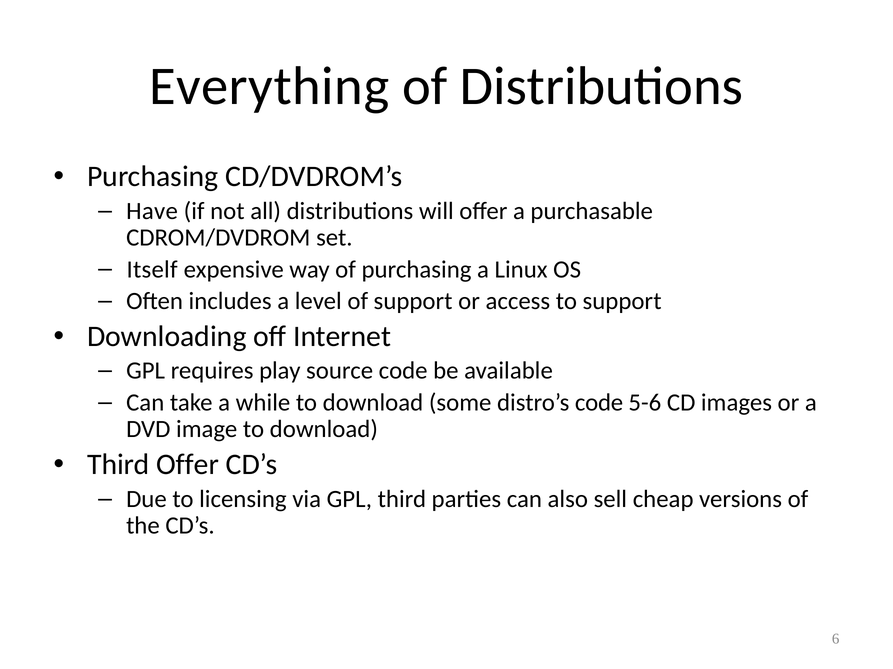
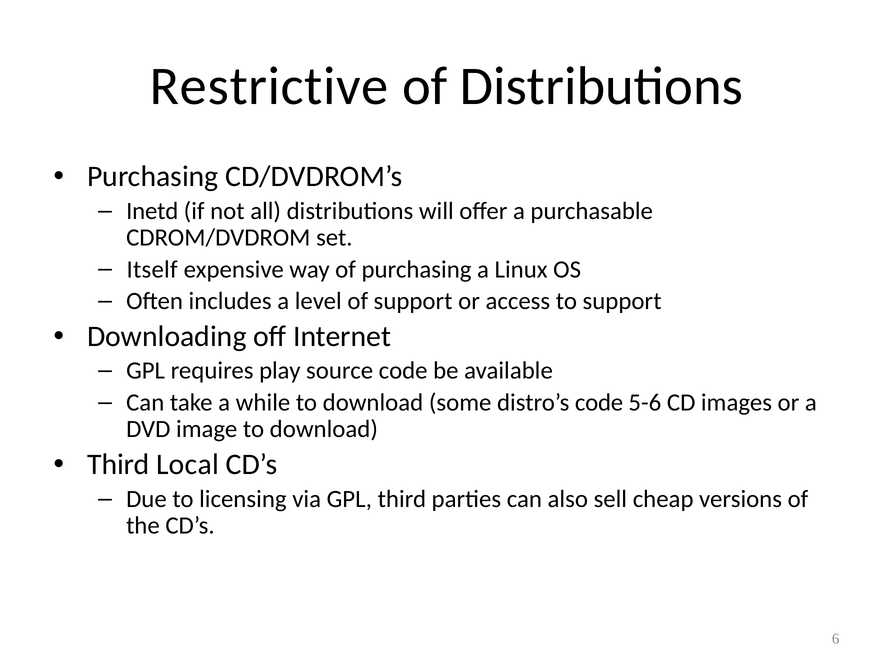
Everything: Everything -> Restrictive
Have: Have -> Inetd
Third Offer: Offer -> Local
